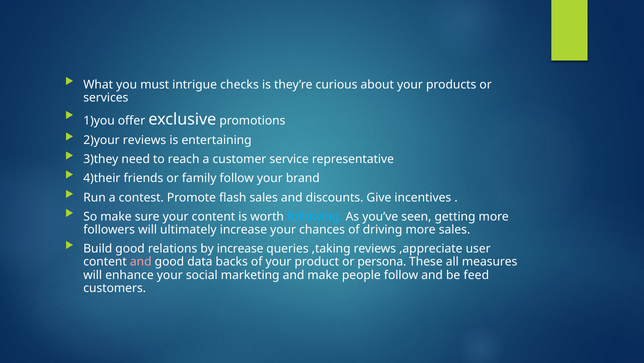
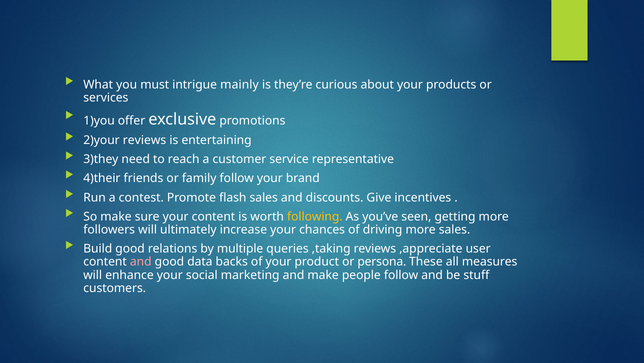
checks: checks -> mainly
following colour: light blue -> yellow
by increase: increase -> multiple
feed: feed -> stuff
